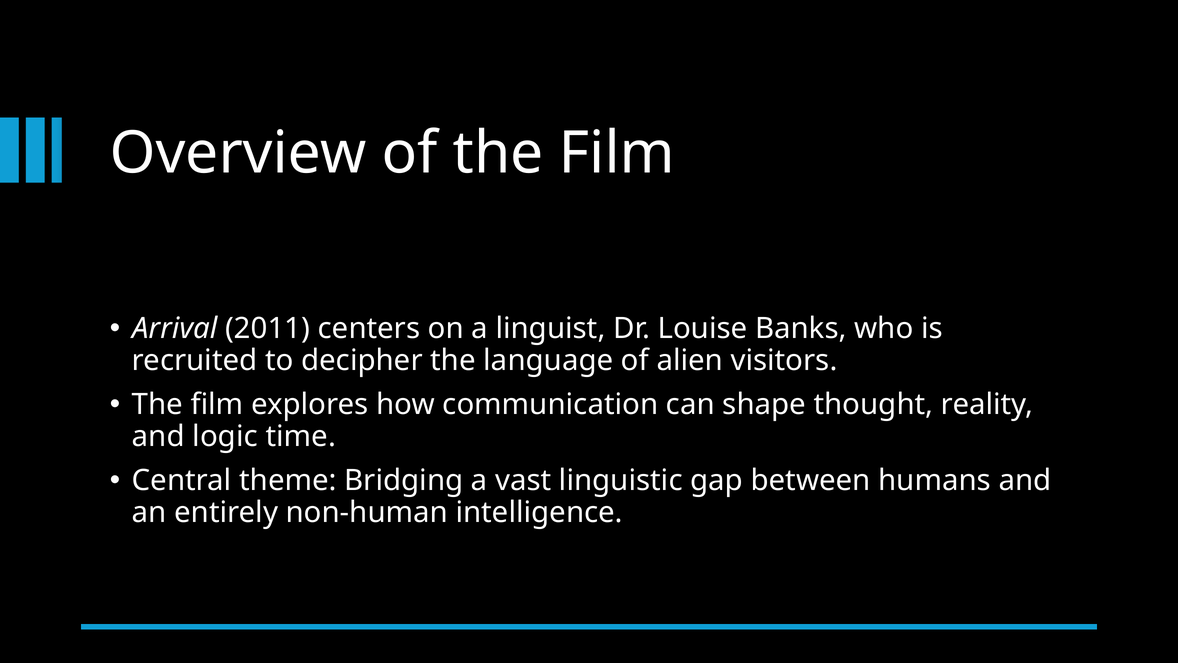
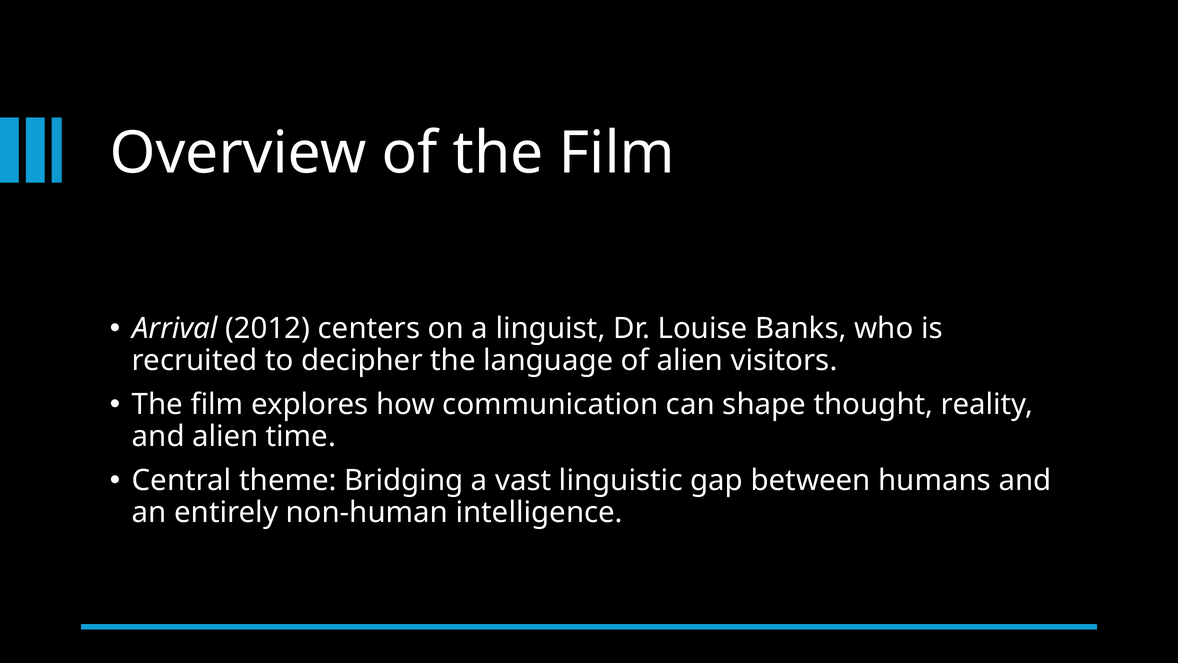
2011: 2011 -> 2012
and logic: logic -> alien
